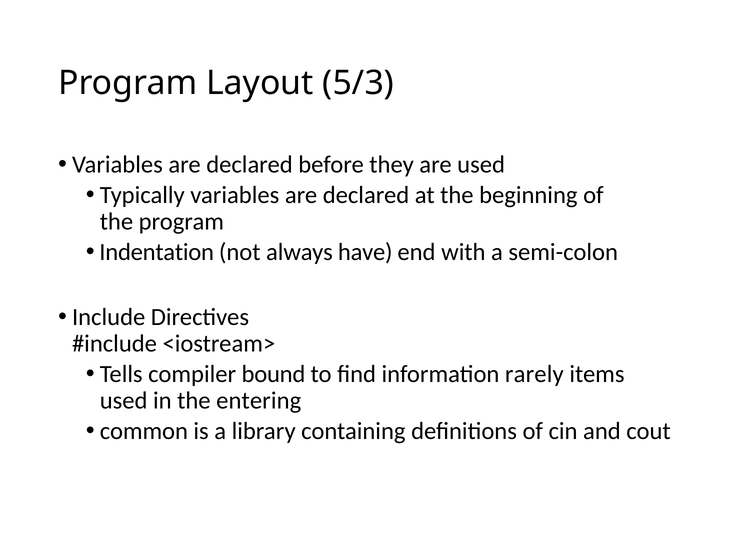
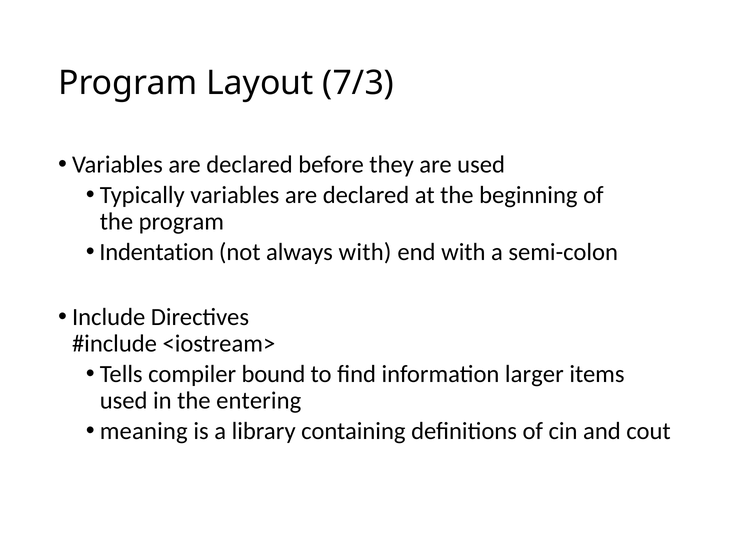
5/3: 5/3 -> 7/3
always have: have -> with
rarely: rarely -> larger
common: common -> meaning
